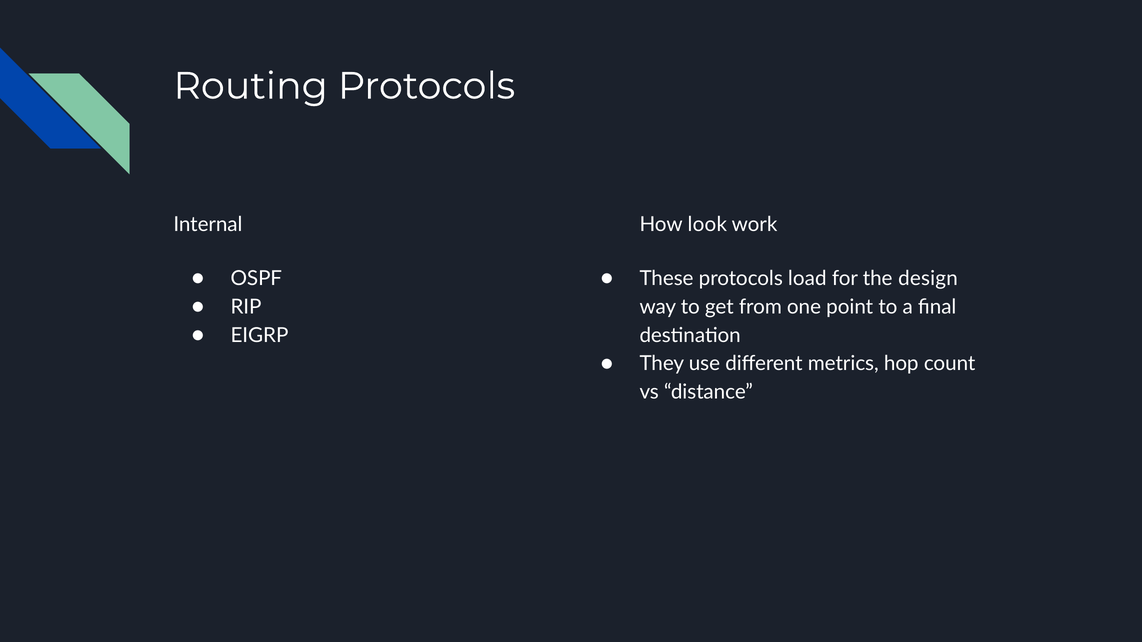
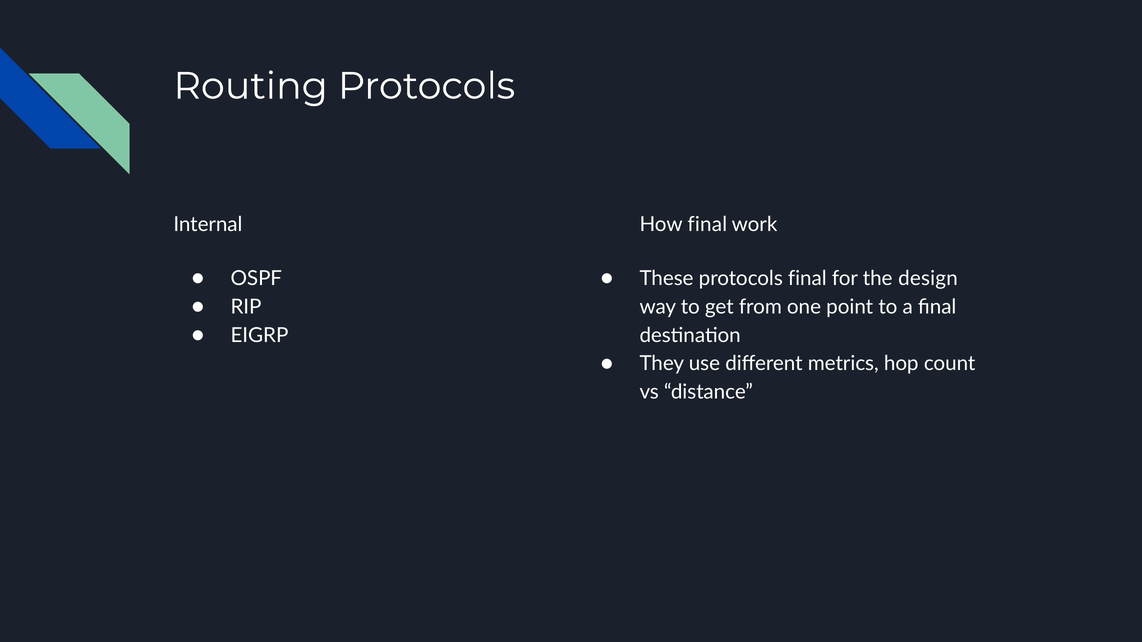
How look: look -> final
protocols load: load -> final
